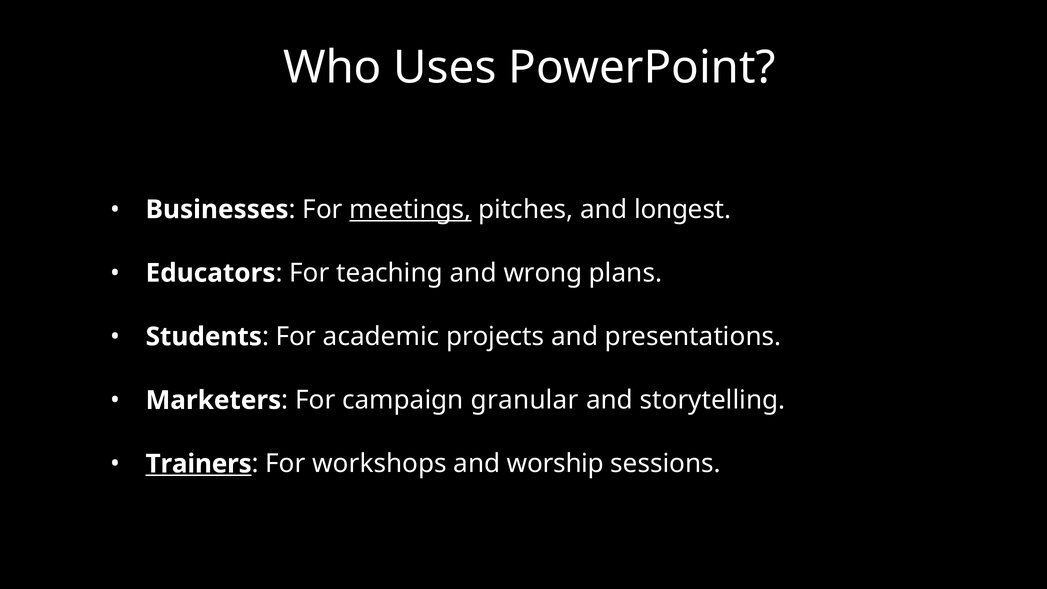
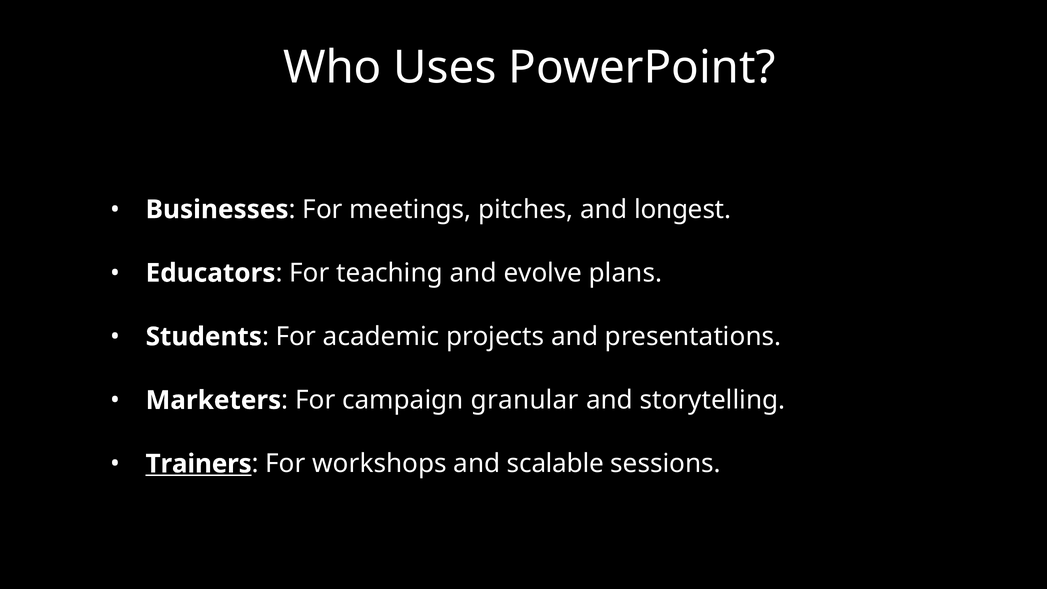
meetings underline: present -> none
wrong: wrong -> evolve
worship: worship -> scalable
